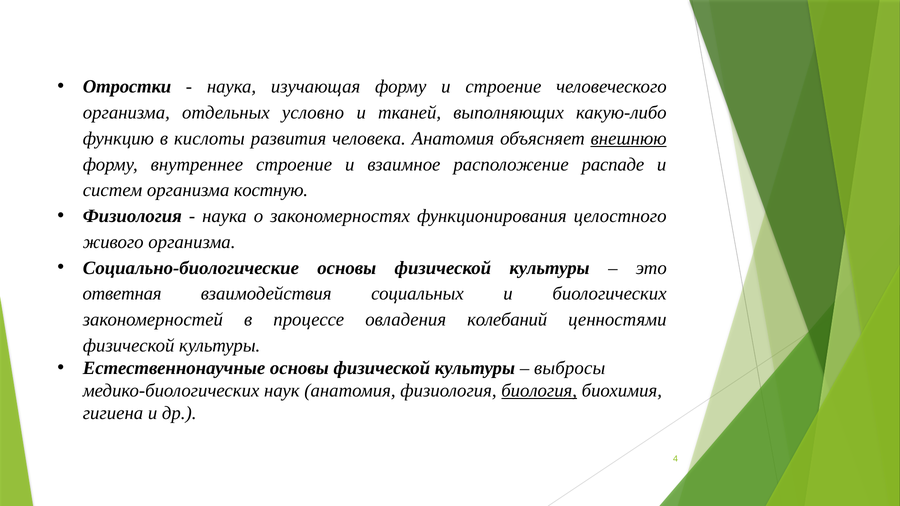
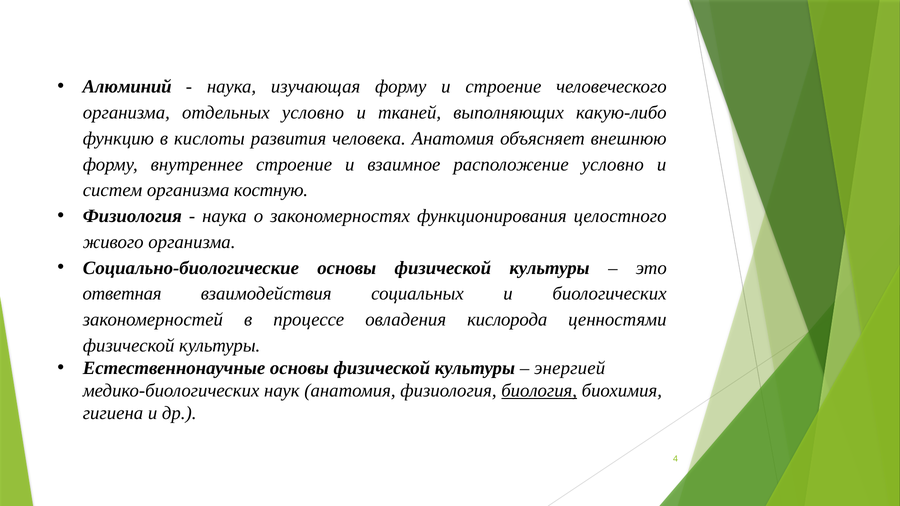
Отростки: Отростки -> Алюминий
внешнюю underline: present -> none
расположение распаде: распаде -> условно
колебаний: колебаний -> кислорода
выбросы: выбросы -> энергией
